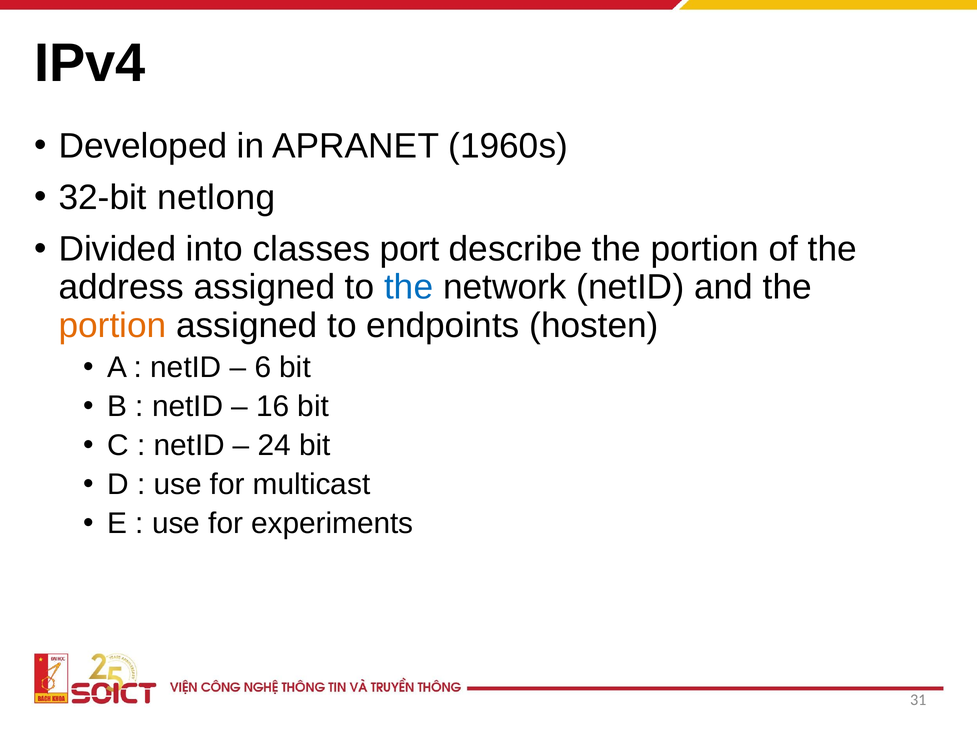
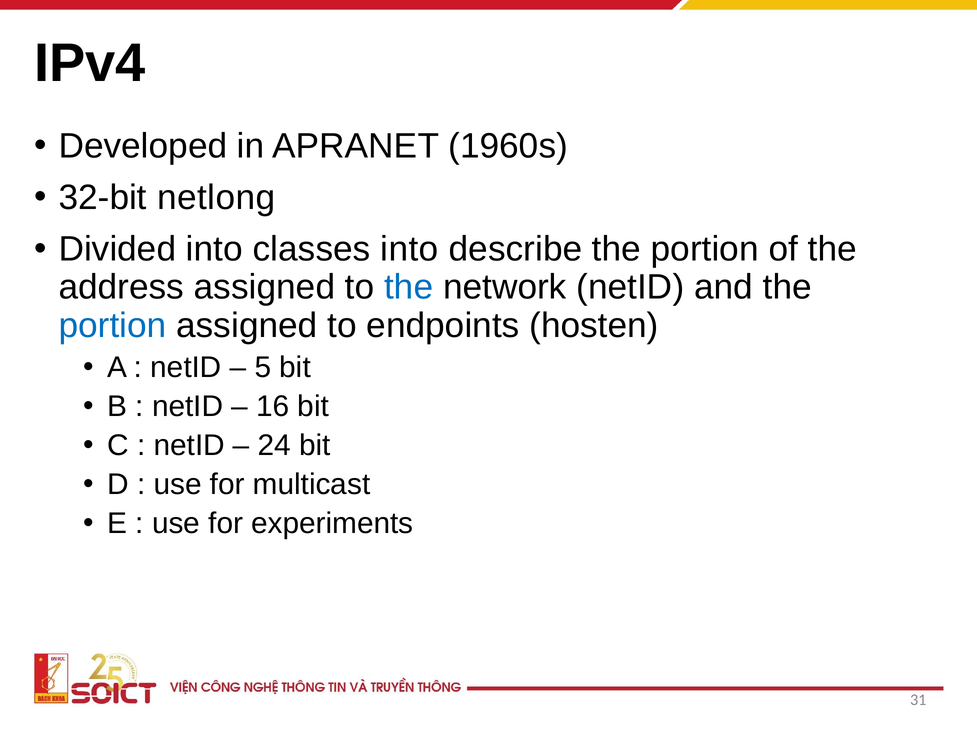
classes port: port -> into
portion at (113, 325) colour: orange -> blue
6: 6 -> 5
